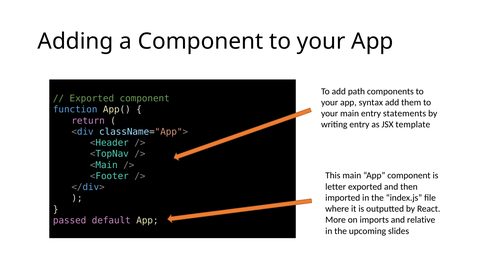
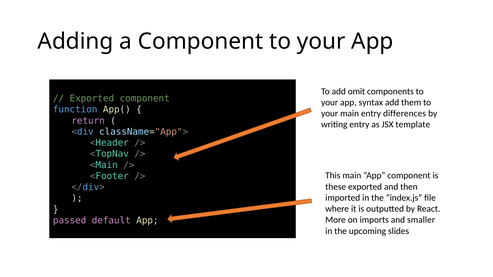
path: path -> omit
statements: statements -> differences
letter: letter -> these
relative: relative -> smaller
